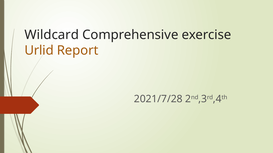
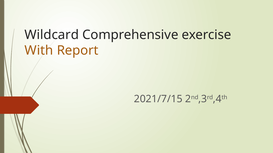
Urlid: Urlid -> With
2021/7/28: 2021/7/28 -> 2021/7/15
